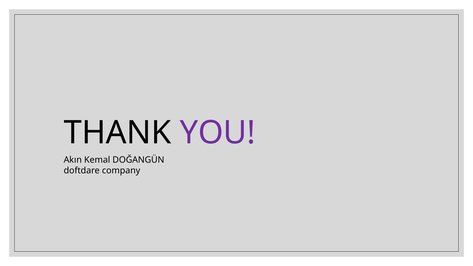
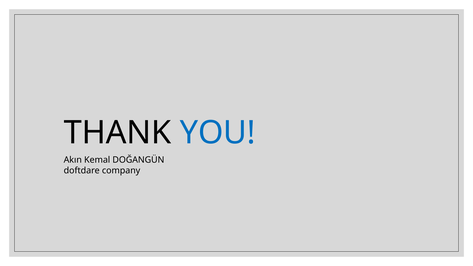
YOU colour: purple -> blue
